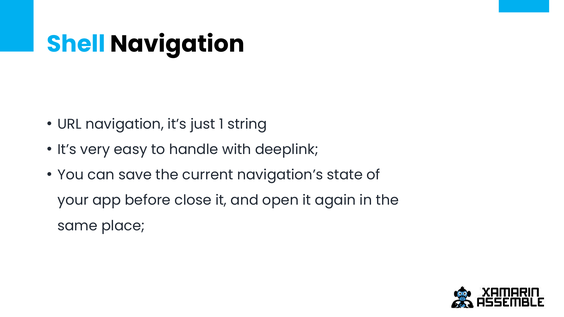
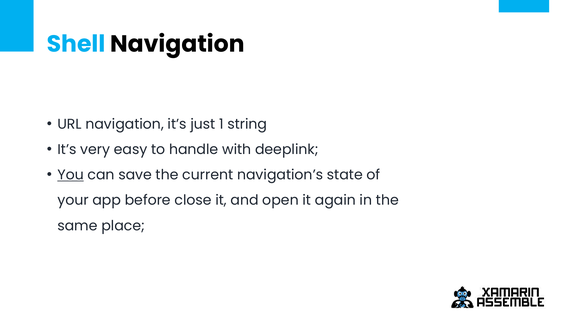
You underline: none -> present
